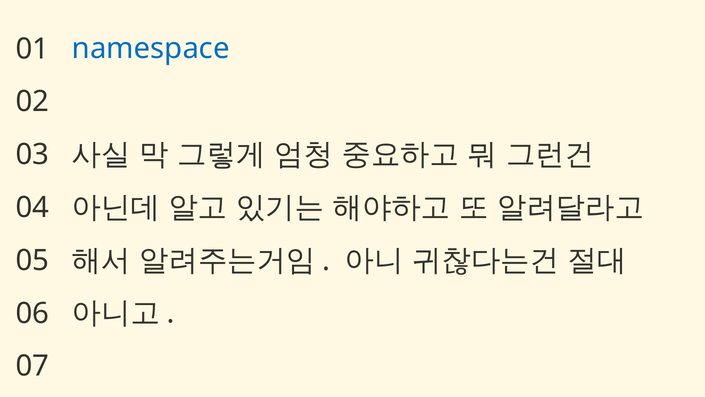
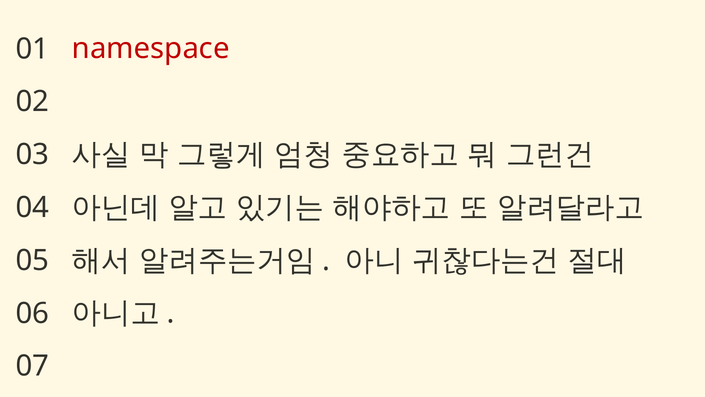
namespace colour: blue -> red
